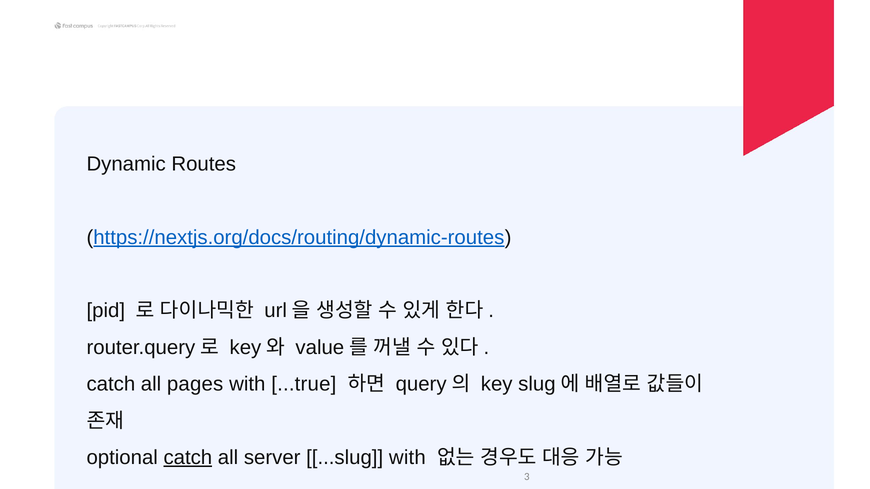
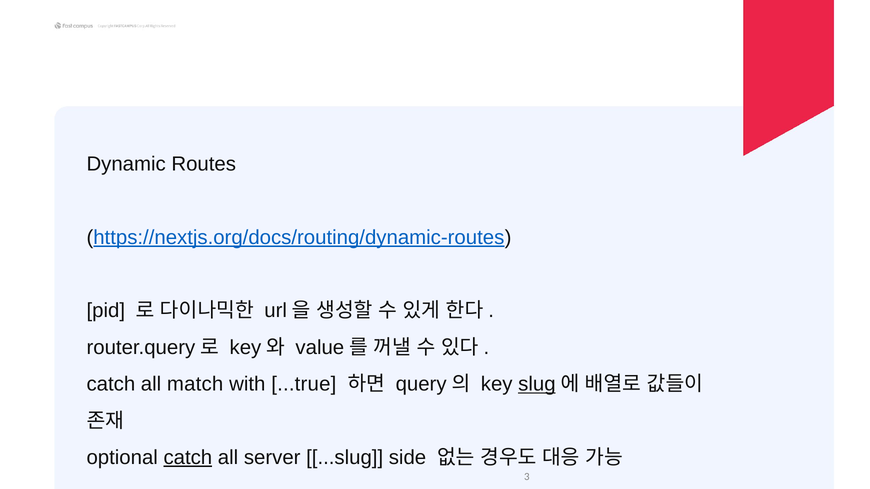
pages: pages -> match
slug underline: none -> present
...slug with: with -> side
